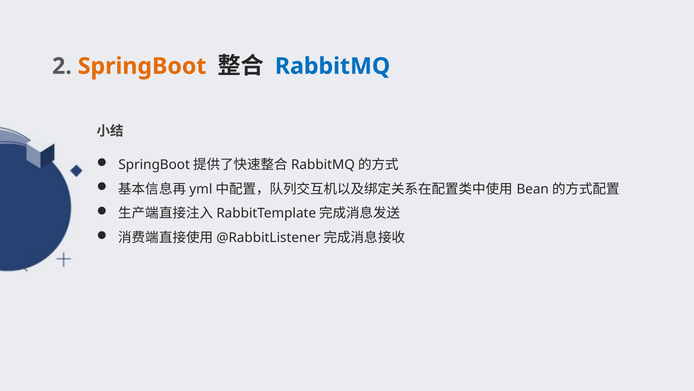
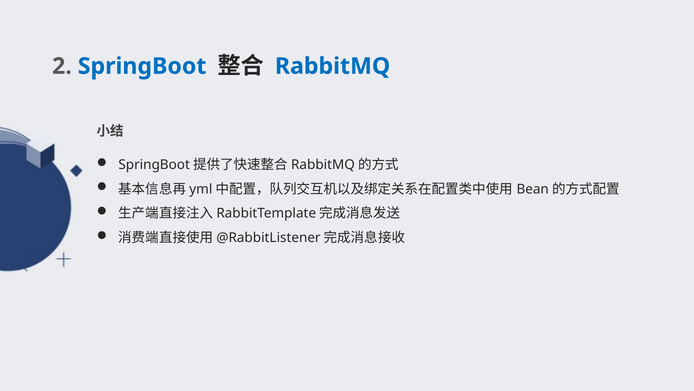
SpringBoot colour: orange -> blue
